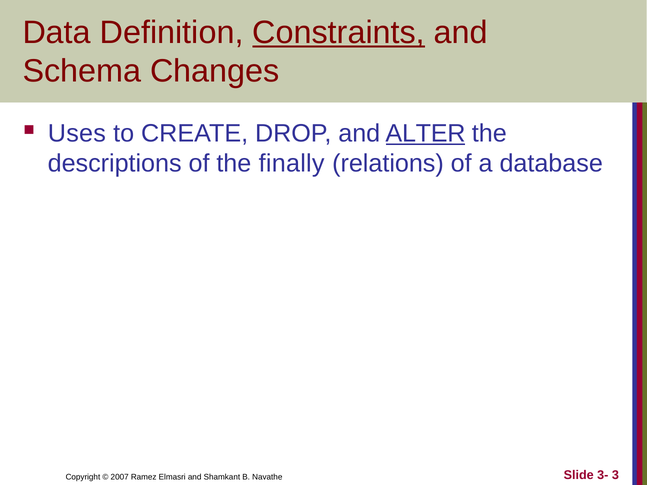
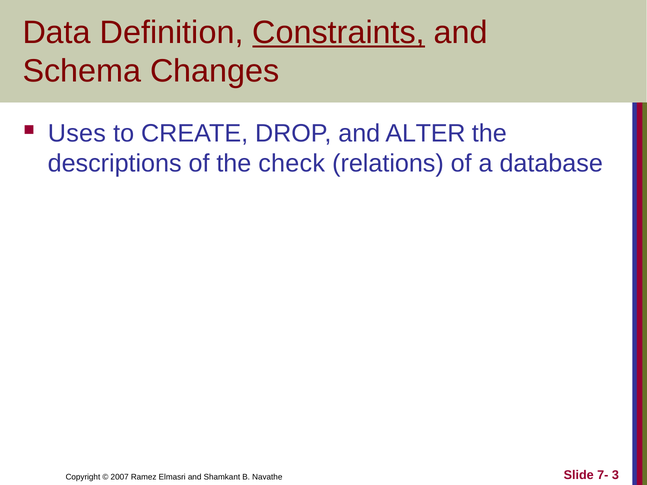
ALTER underline: present -> none
finally: finally -> check
3-: 3- -> 7-
